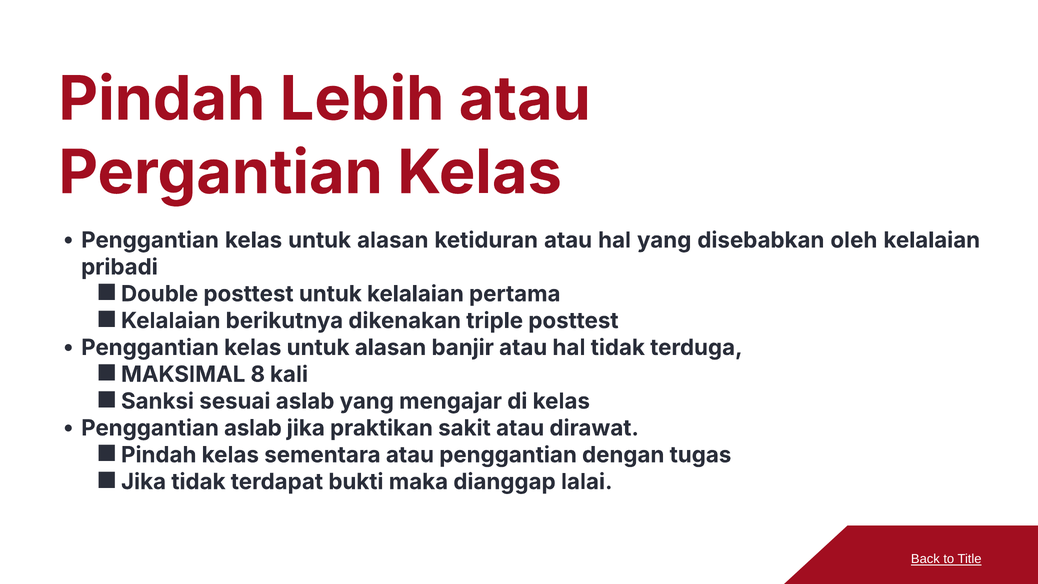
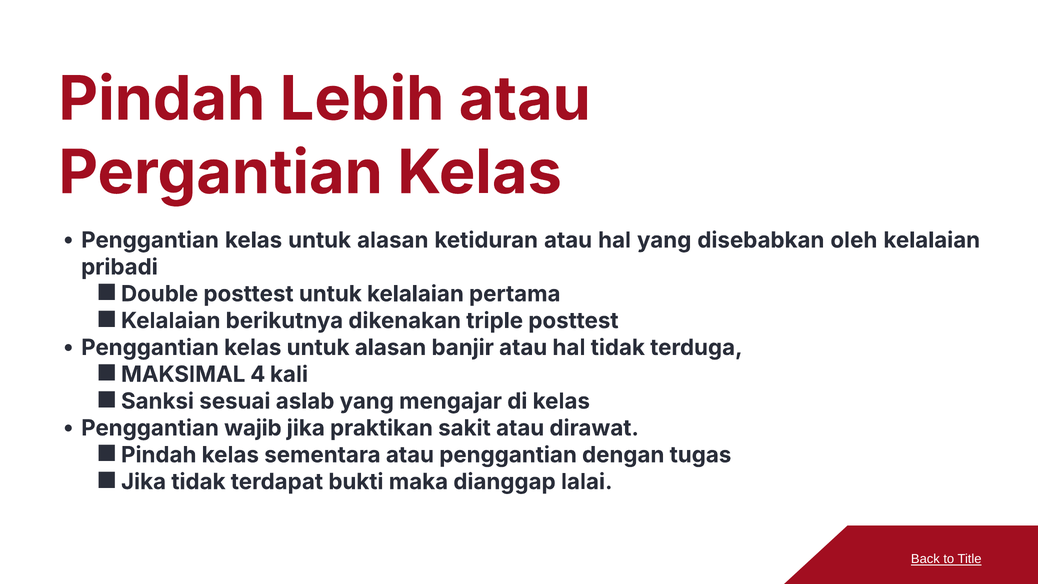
8: 8 -> 4
Penggantian aslab: aslab -> wajib
